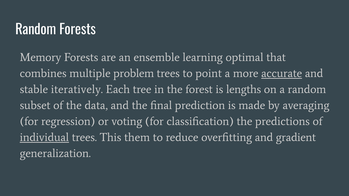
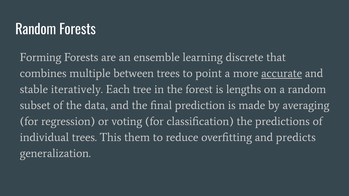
Memory: Memory -> Forming
optimal: optimal -> discrete
problem: problem -> between
individual underline: present -> none
gradient: gradient -> predicts
